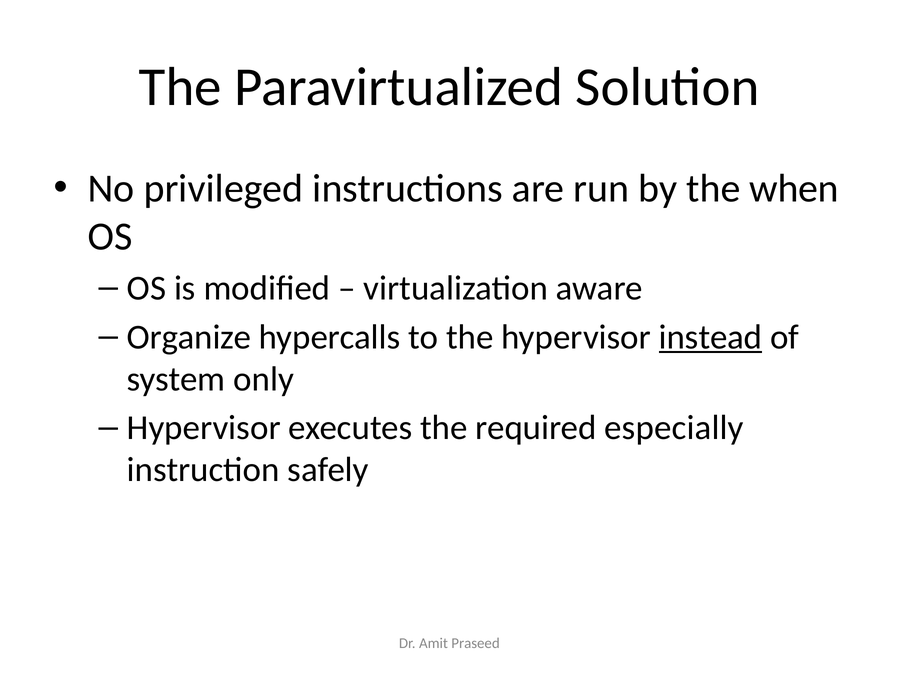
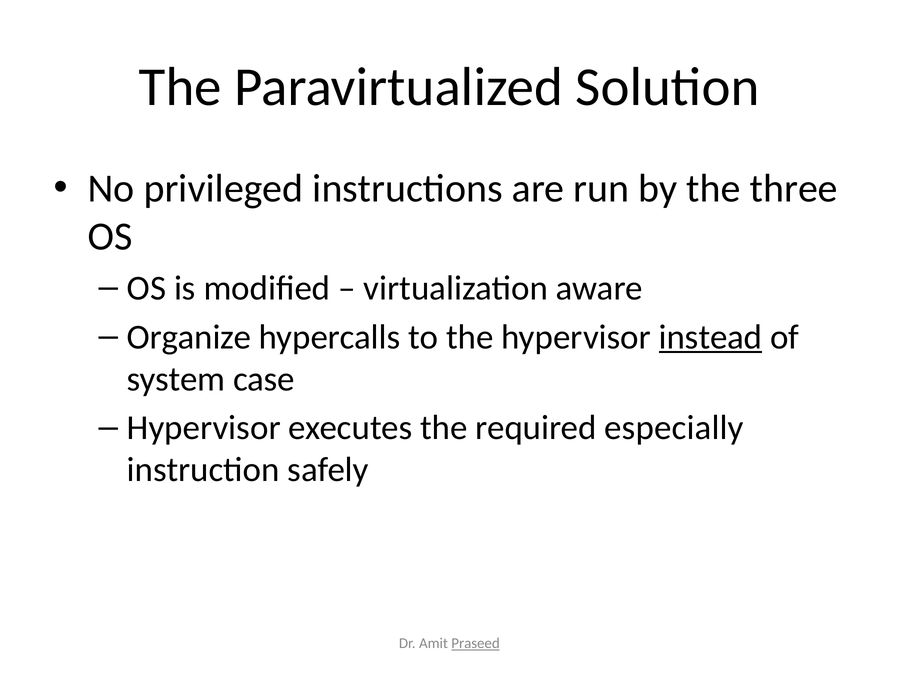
when: when -> three
only: only -> case
Praseed underline: none -> present
